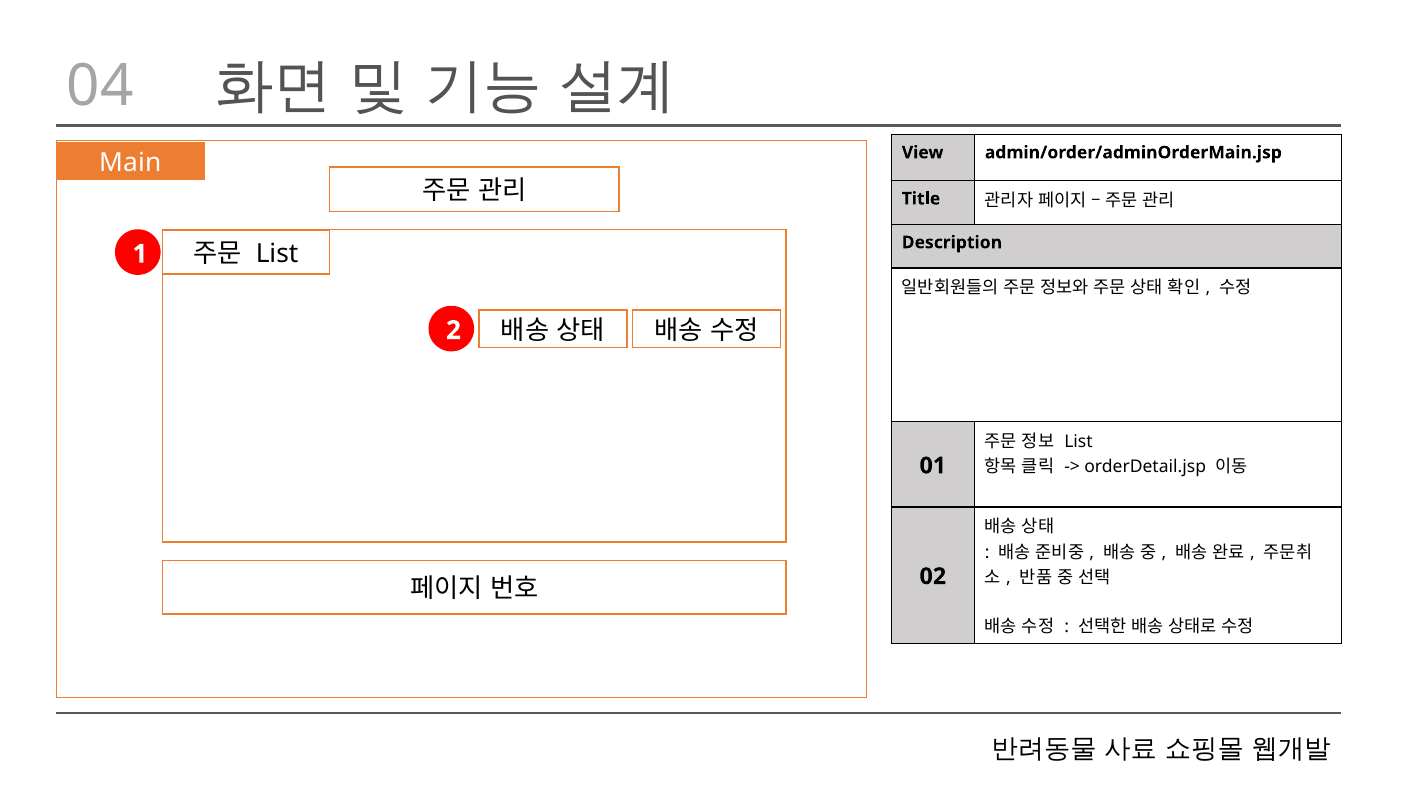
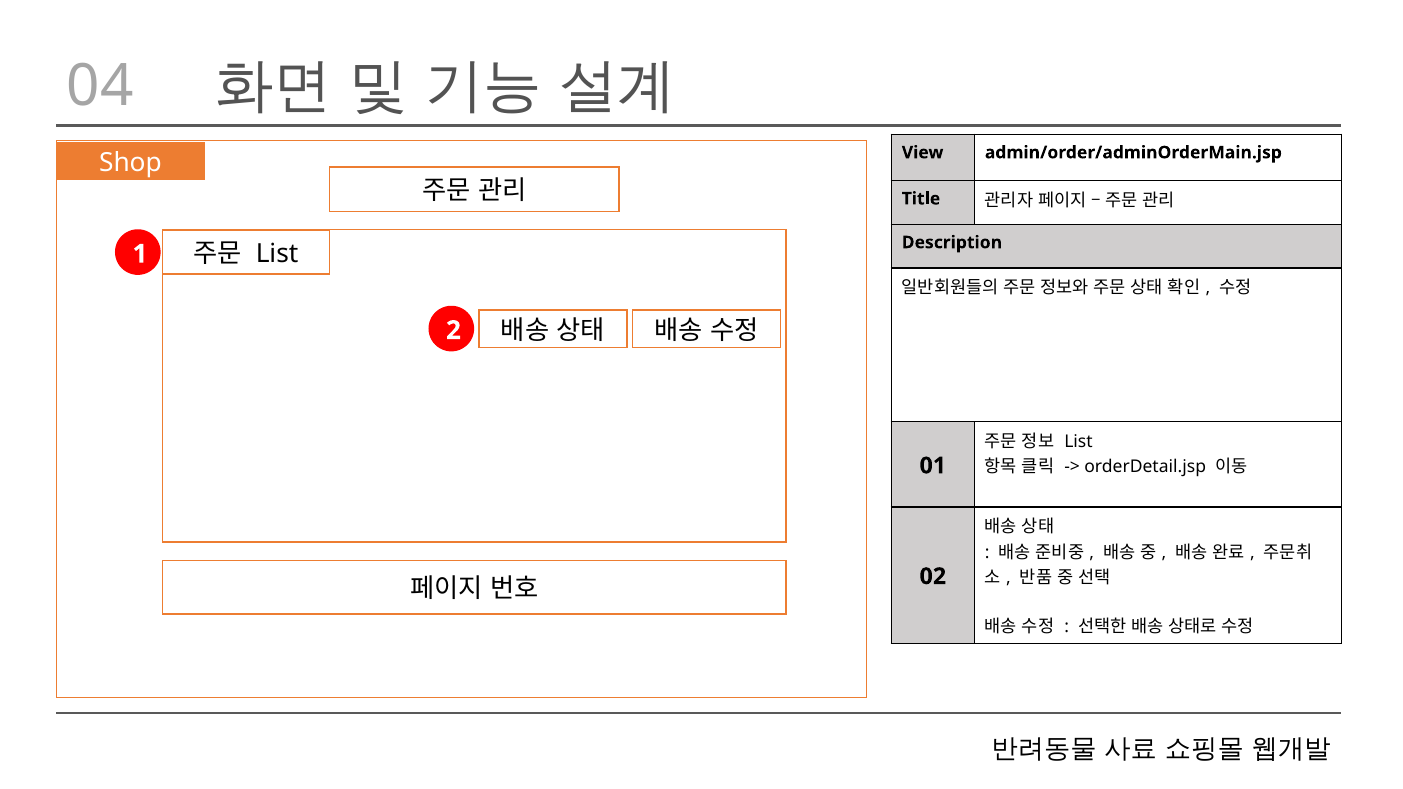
Main: Main -> Shop
